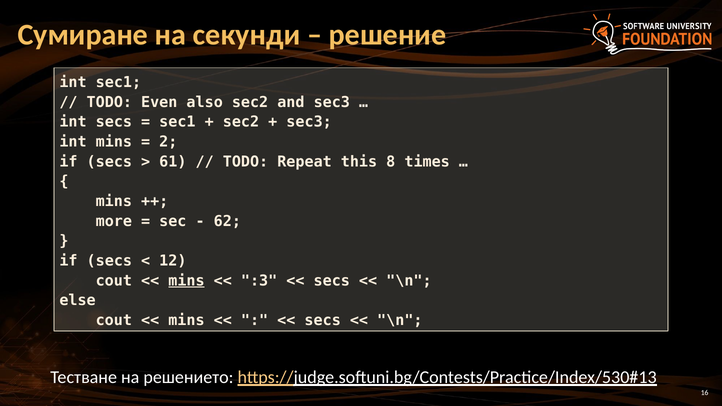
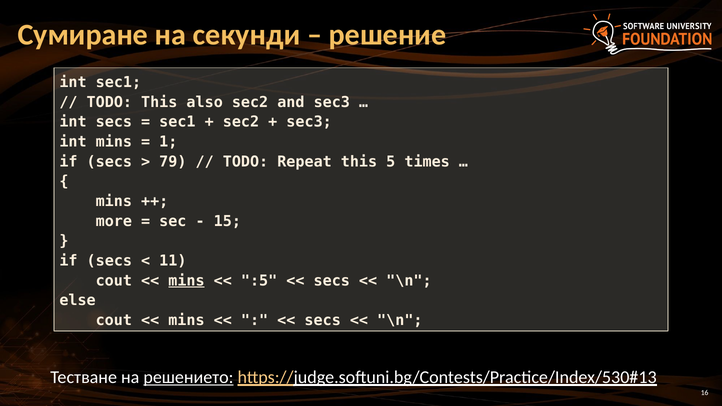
TODO Even: Even -> This
2: 2 -> 1
61: 61 -> 79
8: 8 -> 5
62: 62 -> 15
12: 12 -> 11
:3: :3 -> :5
решението underline: none -> present
